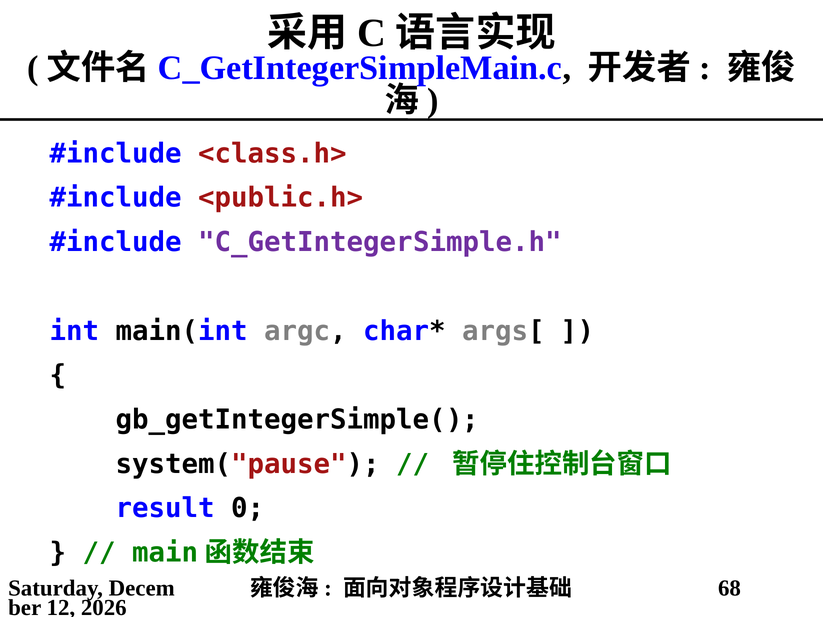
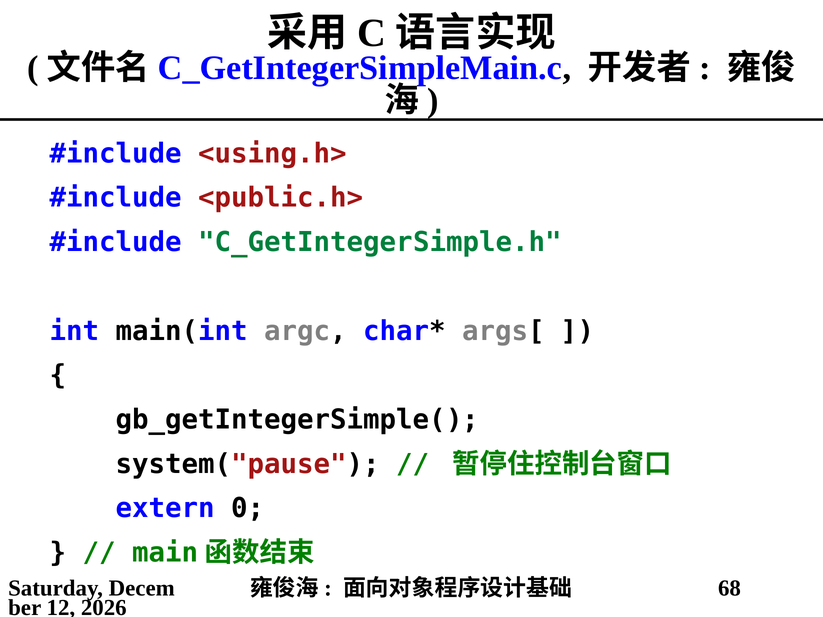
<class.h>: <class.h> -> <using.h>
C_GetIntegerSimple.h colour: purple -> green
result: result -> extern
